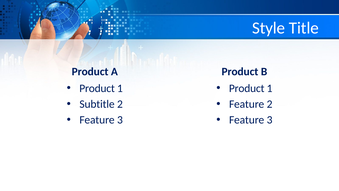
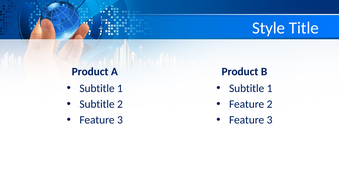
Product at (97, 88): Product -> Subtitle
Product at (247, 88): Product -> Subtitle
